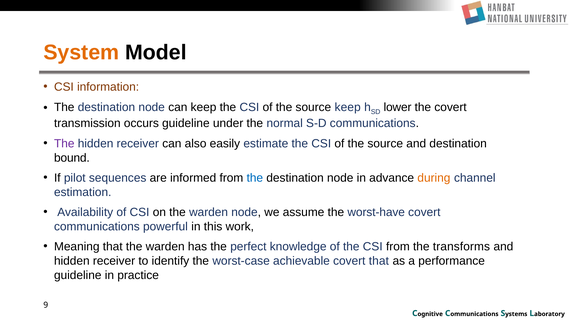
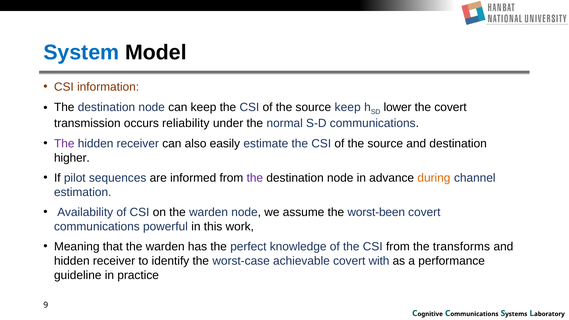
System colour: orange -> blue
occurs guideline: guideline -> reliability
bound: bound -> higher
the at (255, 178) colour: blue -> purple
worst-have: worst-have -> worst-been
covert that: that -> with
